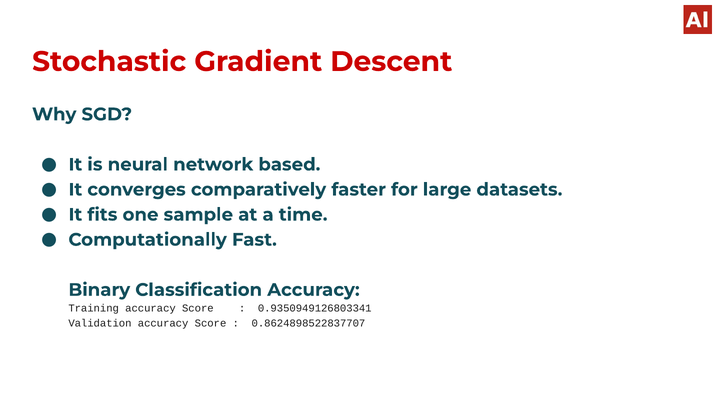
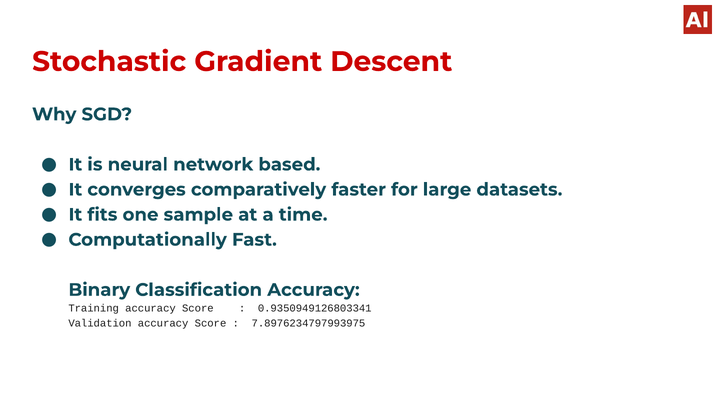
0.8624898522837707: 0.8624898522837707 -> 7.8976234797993975
